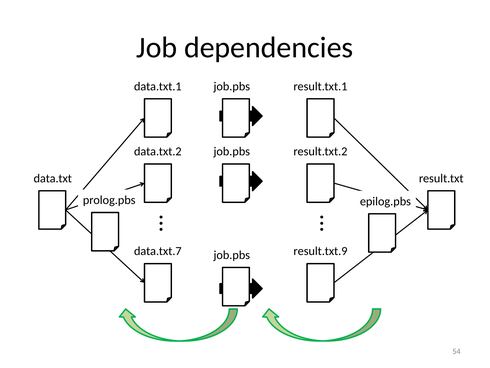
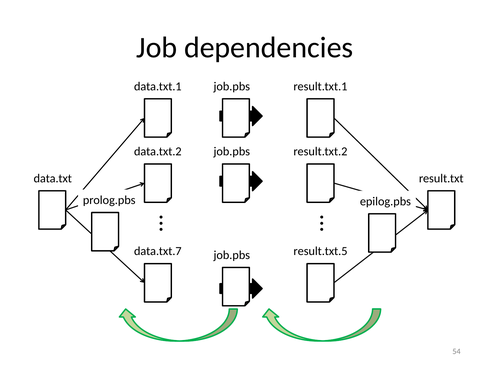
result.txt.9: result.txt.9 -> result.txt.5
